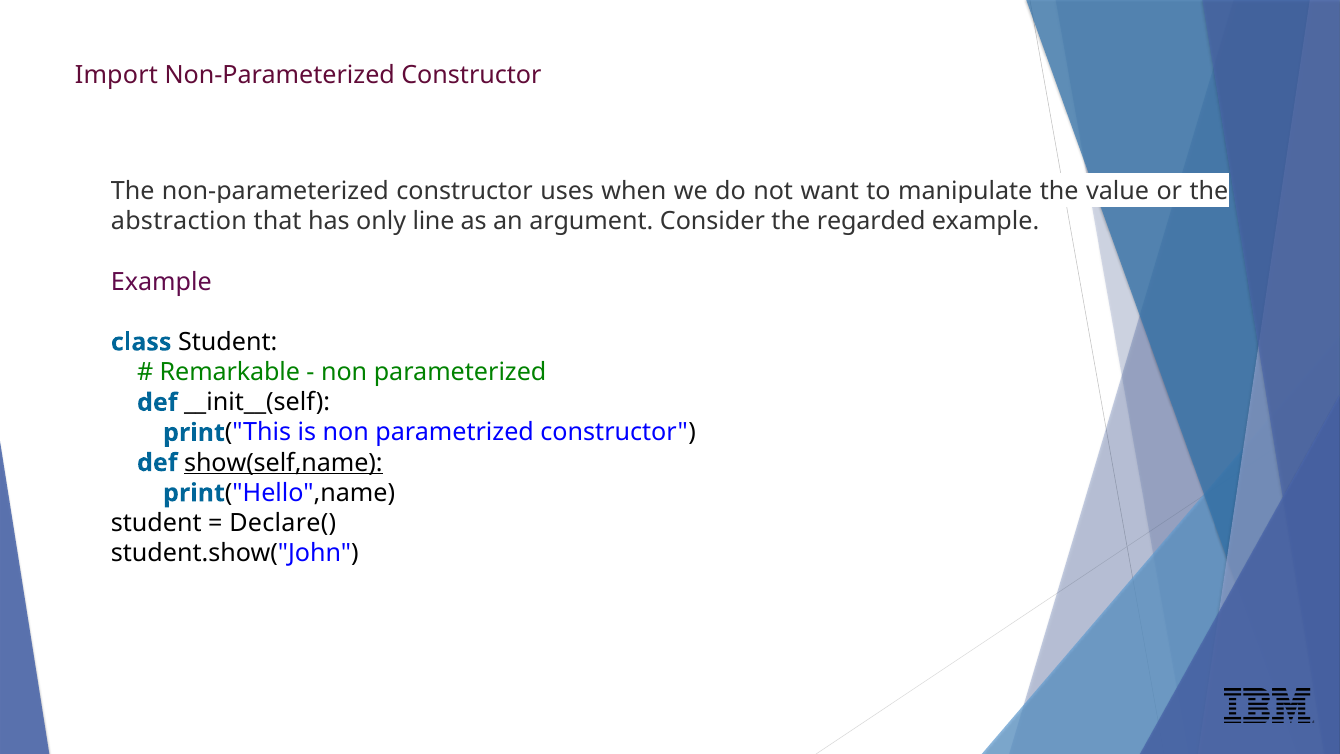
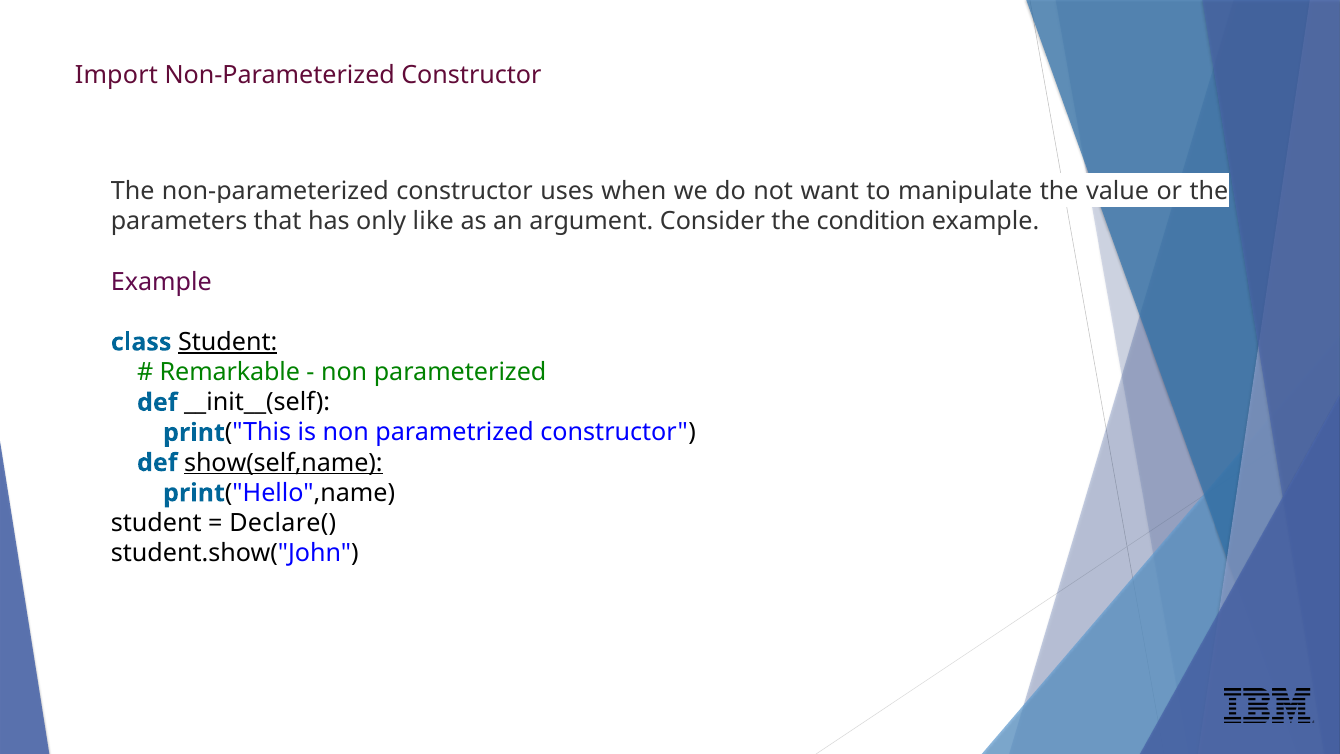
abstraction: abstraction -> parameters
line: line -> like
regarded: regarded -> condition
Student at (228, 342) underline: none -> present
